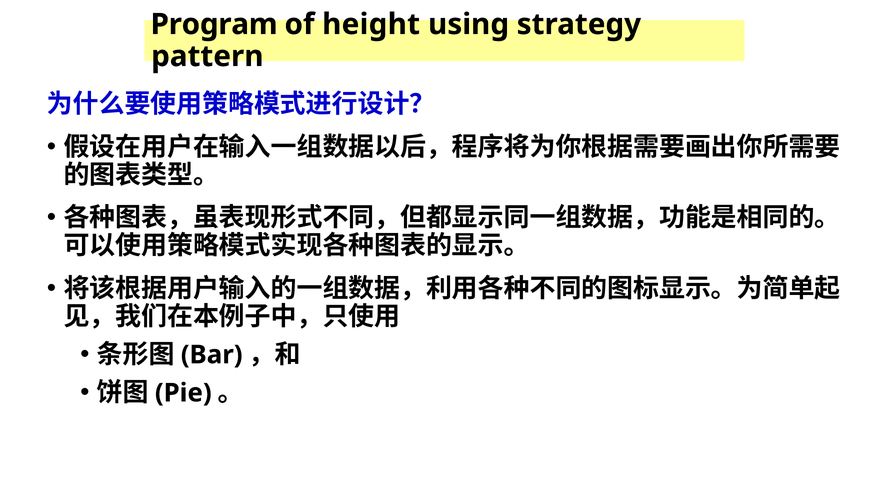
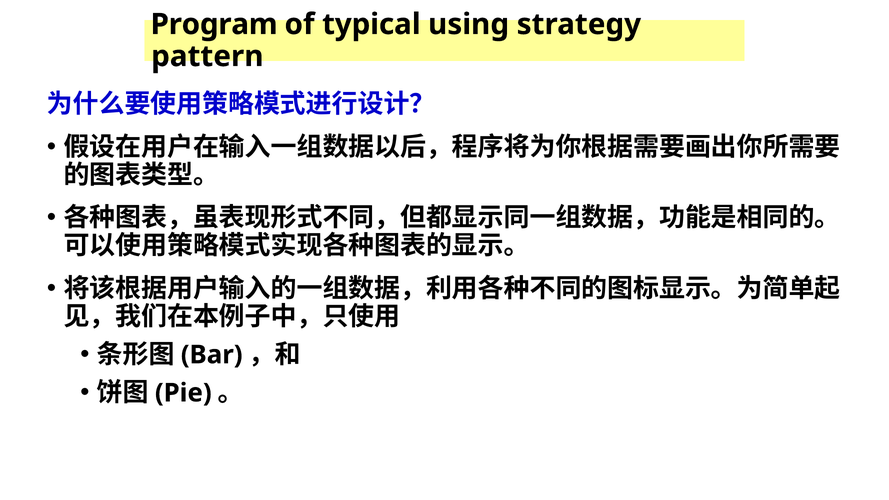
height: height -> typical
